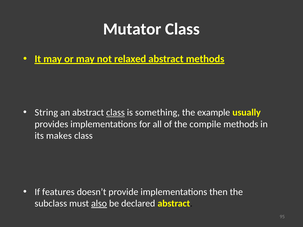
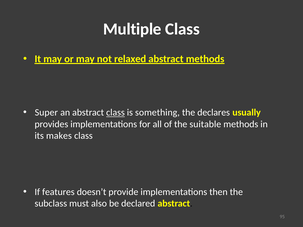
Mutator: Mutator -> Multiple
String: String -> Super
example: example -> declares
compile: compile -> suitable
also underline: present -> none
